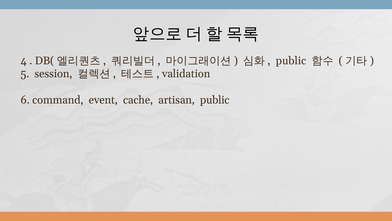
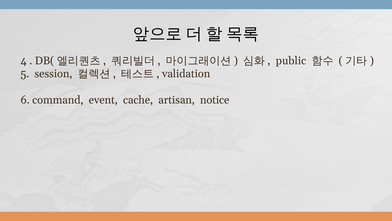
artisan public: public -> notice
